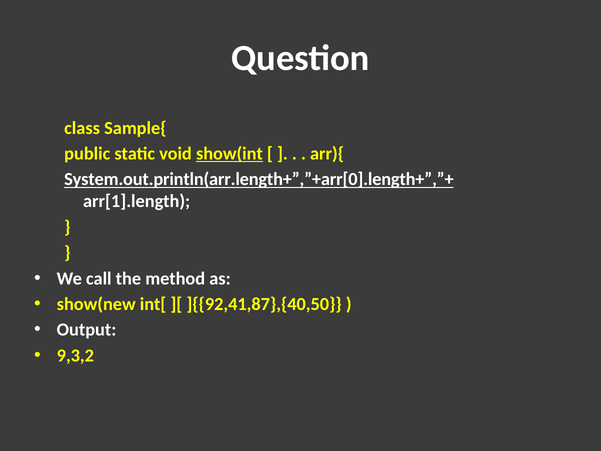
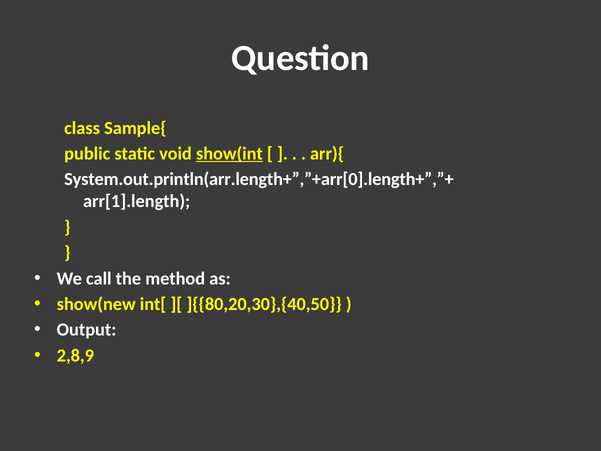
System.out.println(arr.length+”,”+arr[0].length+”,”+ underline: present -> none
]{{92,41,87},{40,50: ]{{92,41,87},{40,50 -> ]{{80,20,30},{40,50
9,3,2: 9,3,2 -> 2,8,9
